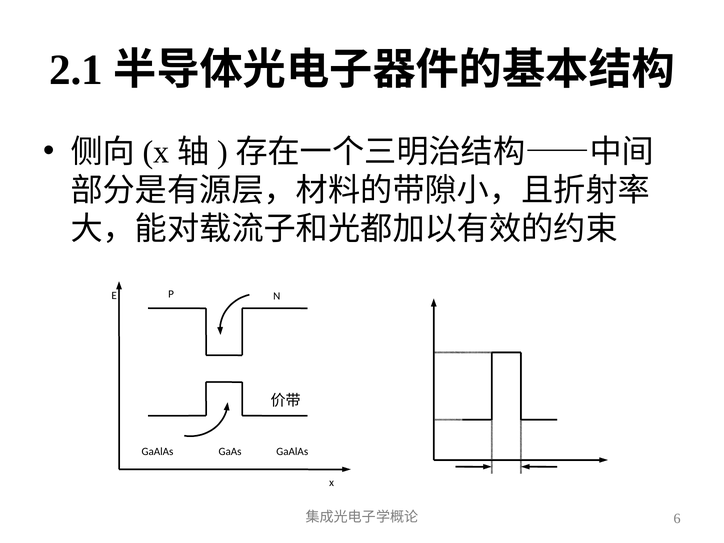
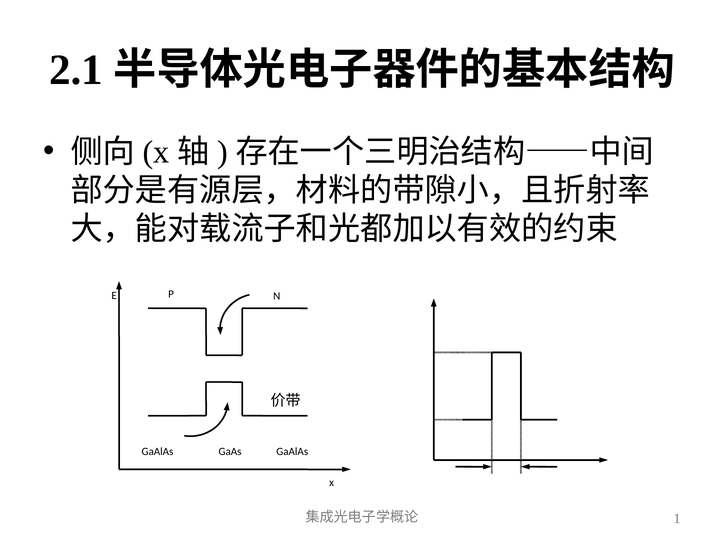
6: 6 -> 1
